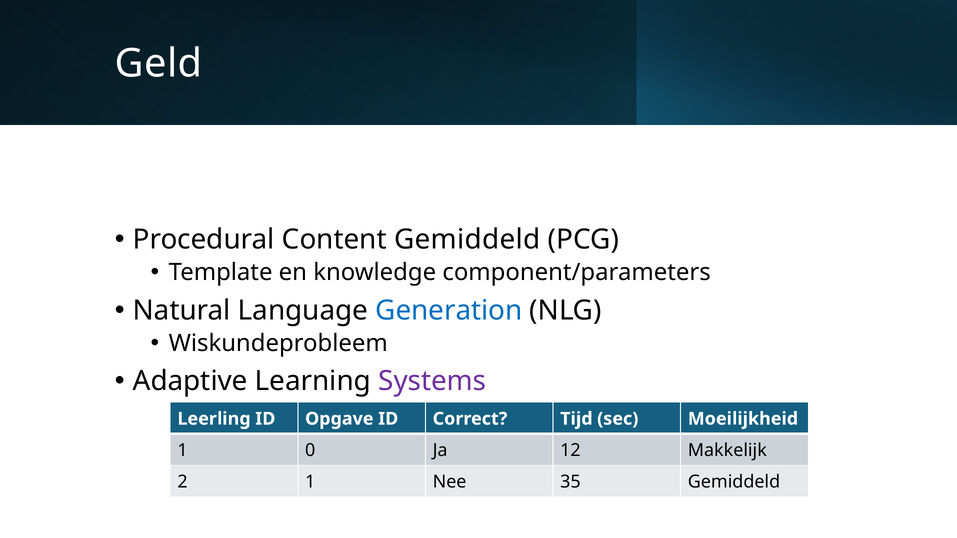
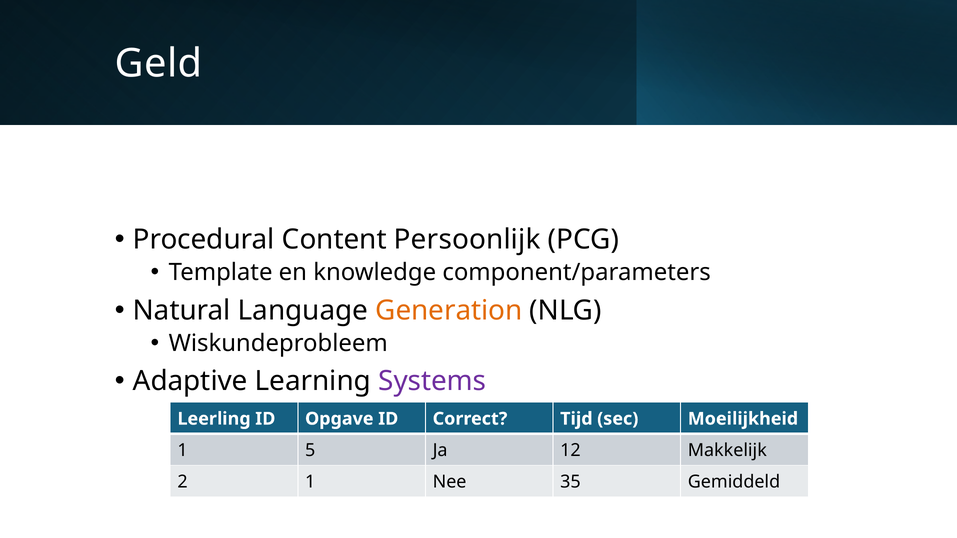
Content Gemiddeld: Gemiddeld -> Persoonlijk
Generation colour: blue -> orange
0: 0 -> 5
